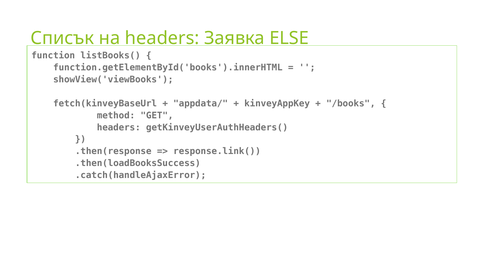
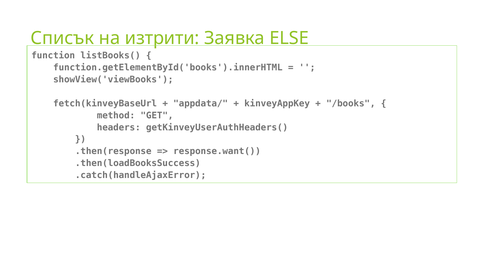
на headers: headers -> изтрити
response.link(: response.link( -> response.want(
